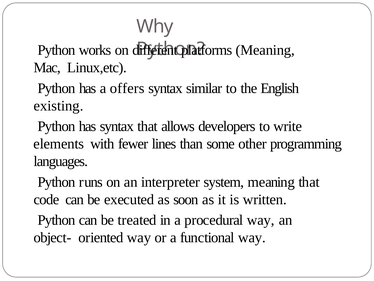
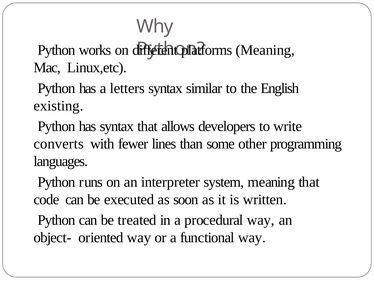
offers: offers -> letters
elements: elements -> converts
